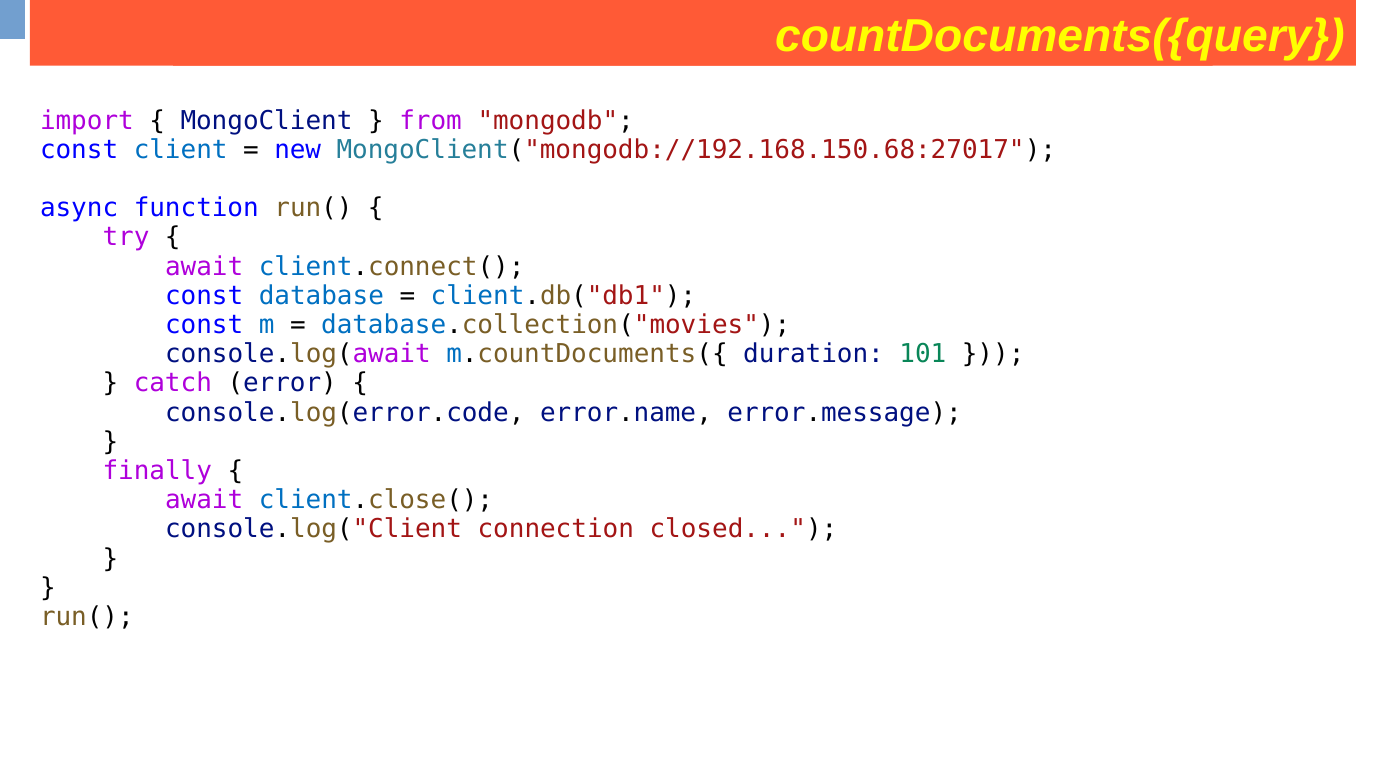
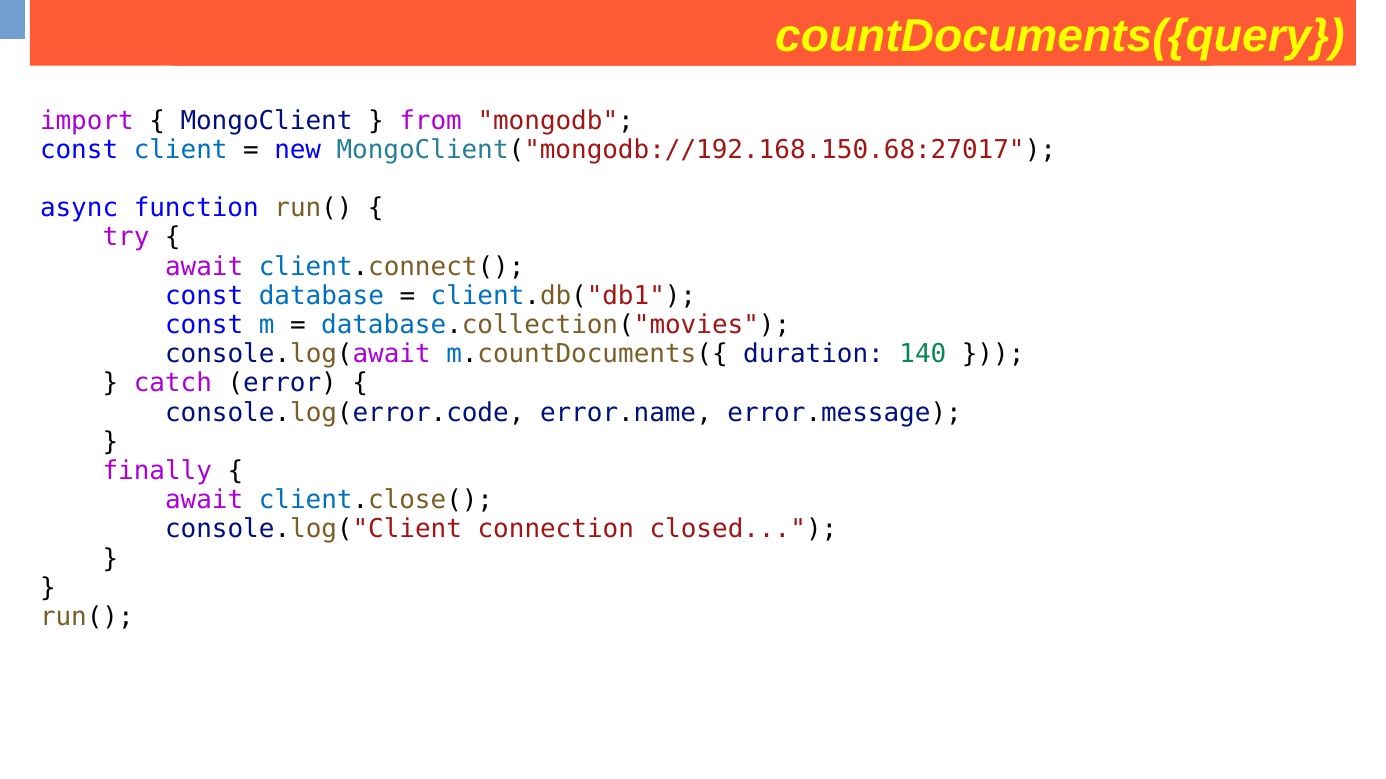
101: 101 -> 140
